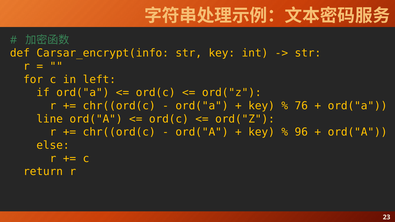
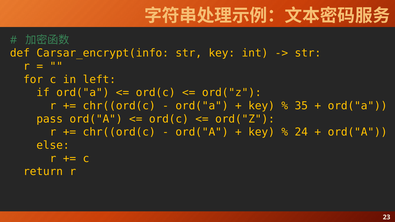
76: 76 -> 35
line: line -> pass
96: 96 -> 24
